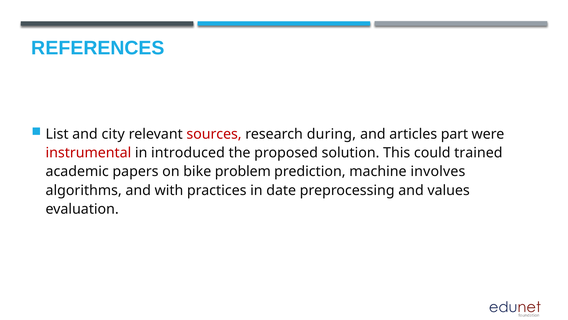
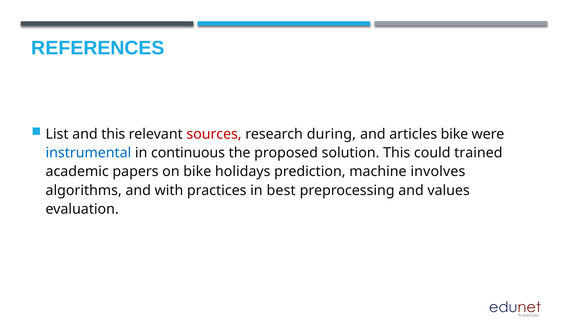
and city: city -> this
articles part: part -> bike
instrumental colour: red -> blue
introduced: introduced -> continuous
problem: problem -> holidays
date: date -> best
